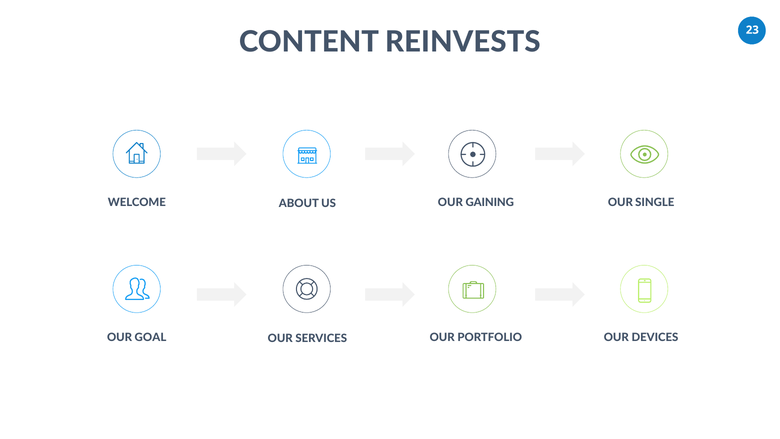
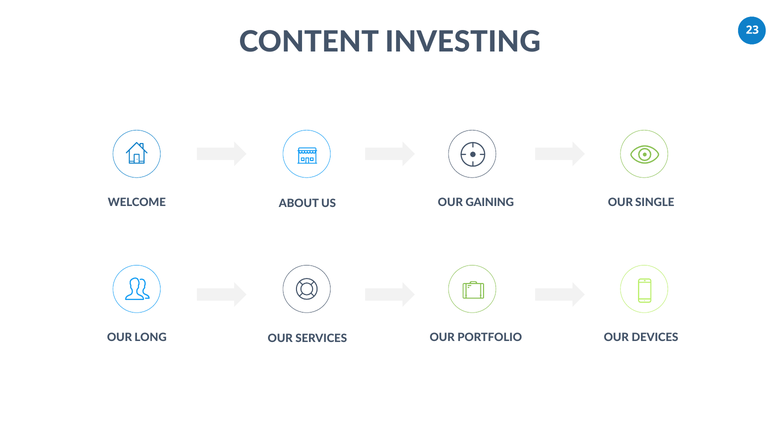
REINVESTS: REINVESTS -> INVESTING
GOAL: GOAL -> LONG
